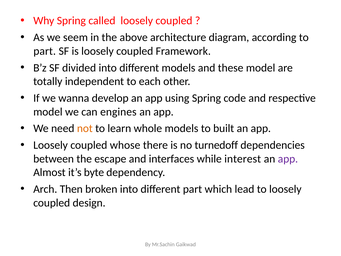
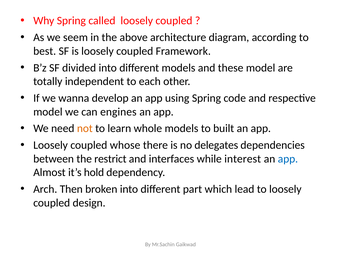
part at (45, 51): part -> best
turnedoff: turnedoff -> delegates
escape: escape -> restrict
app at (288, 159) colour: purple -> blue
byte: byte -> hold
